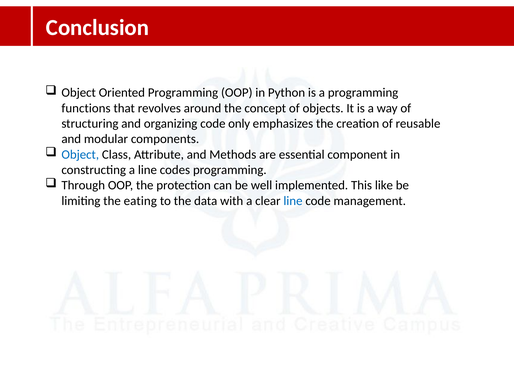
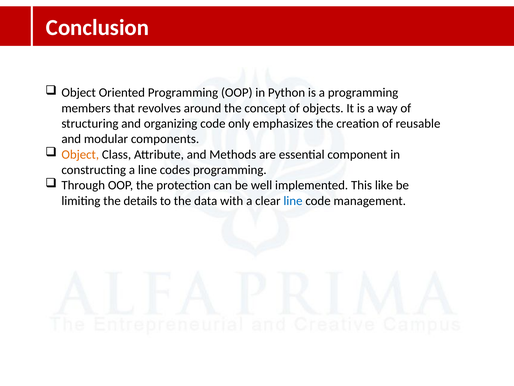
functions: functions -> members
Object at (80, 154) colour: blue -> orange
eating: eating -> details
